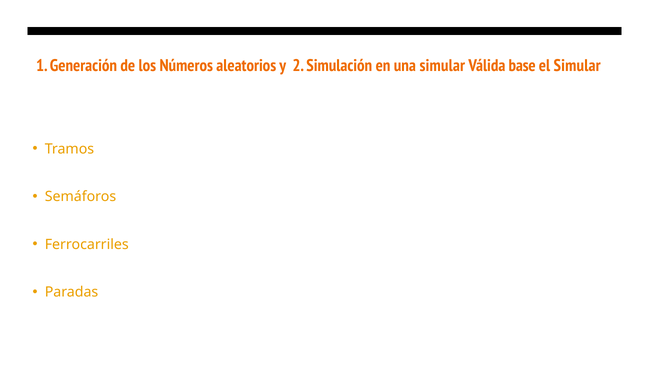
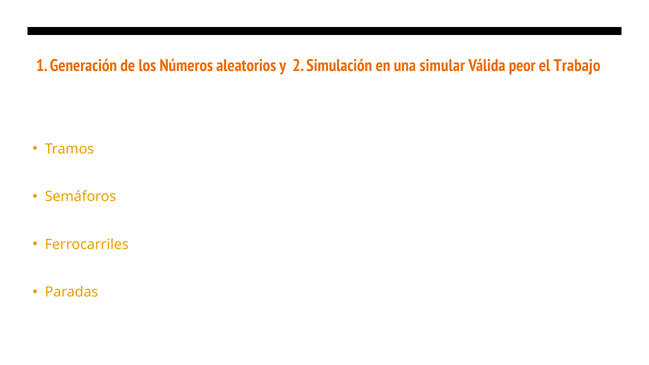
base: base -> peor
el Simular: Simular -> Trabajo
